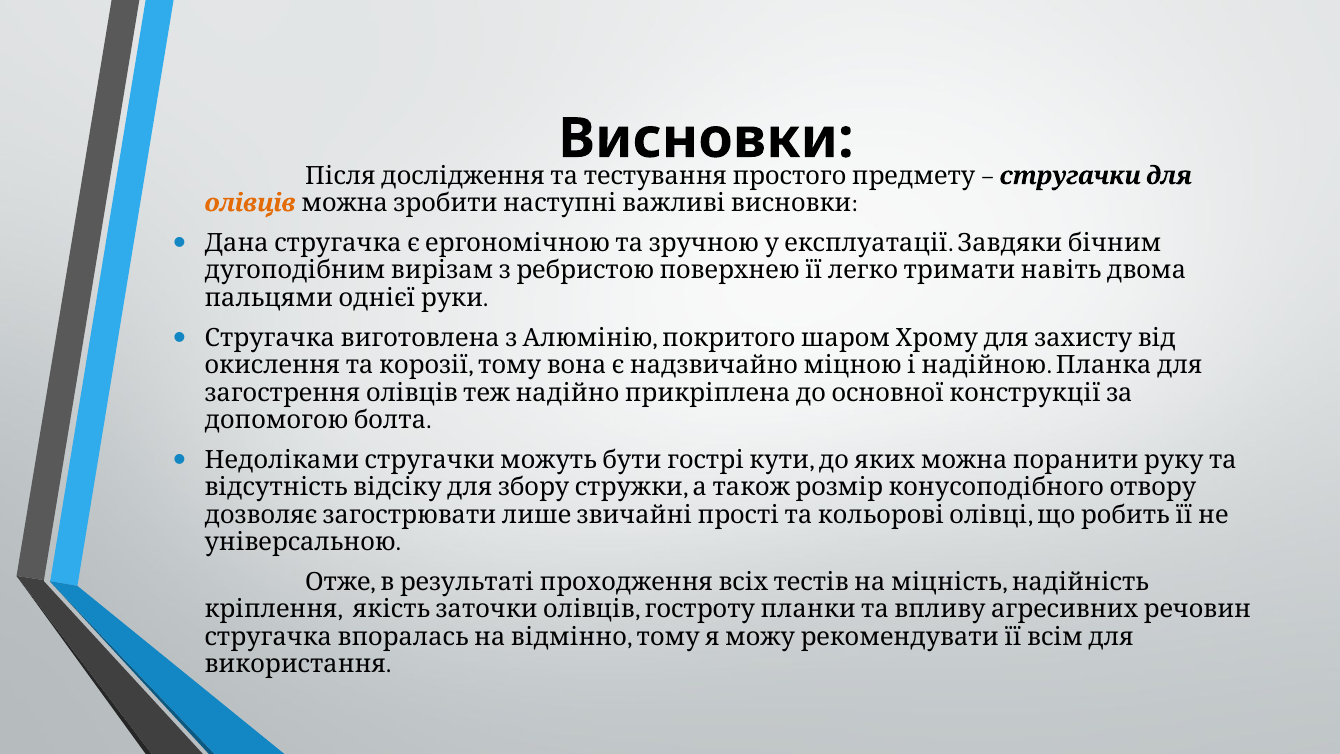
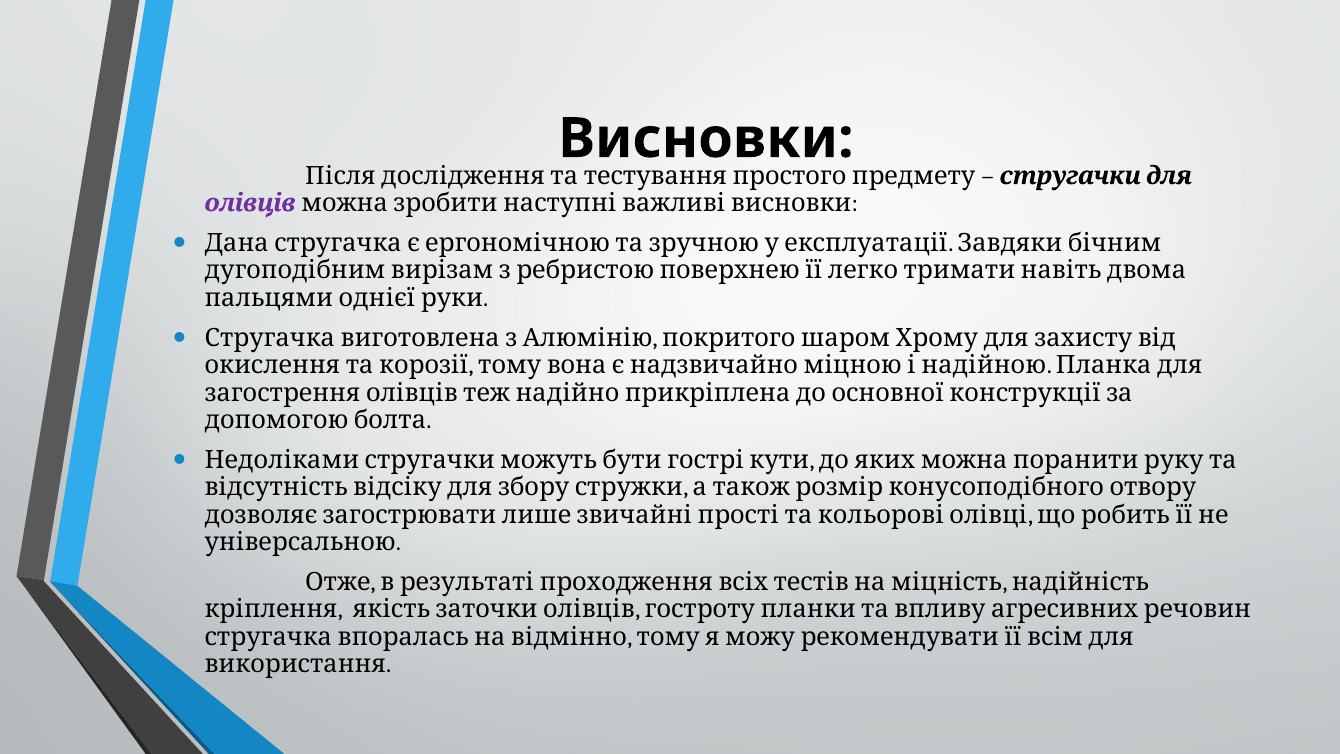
олівців colour: orange -> purple
